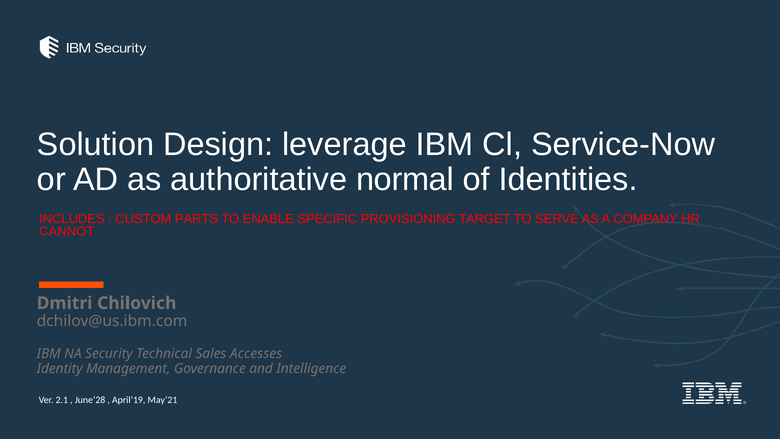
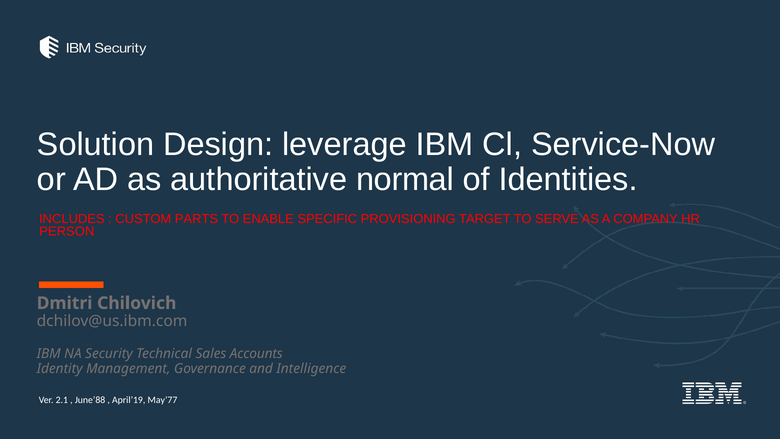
CANNOT: CANNOT -> PERSON
Accesses: Accesses -> Accounts
June’28: June’28 -> June’88
May’21: May’21 -> May’77
